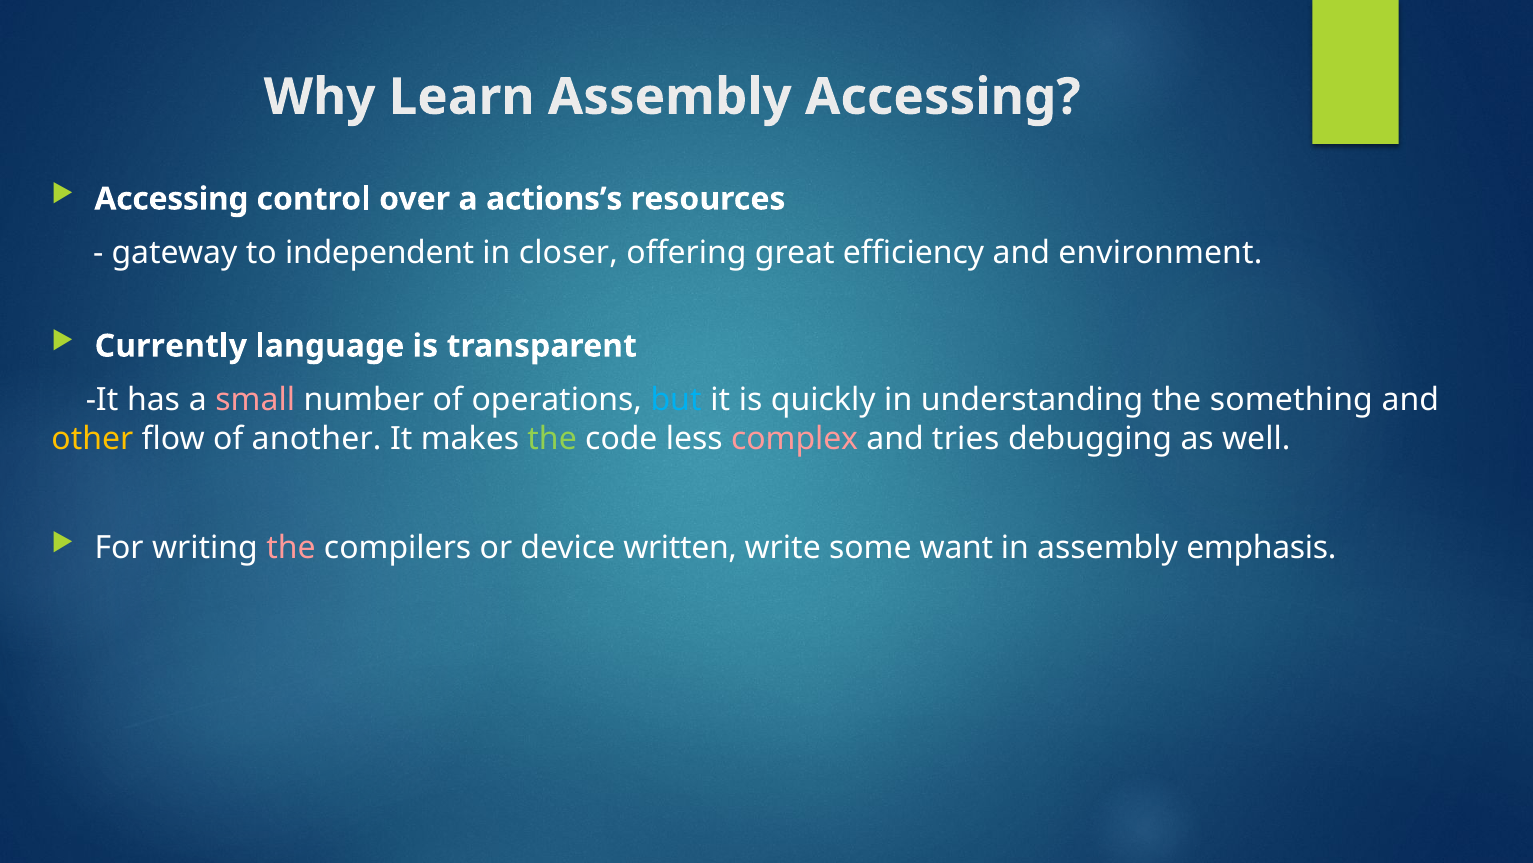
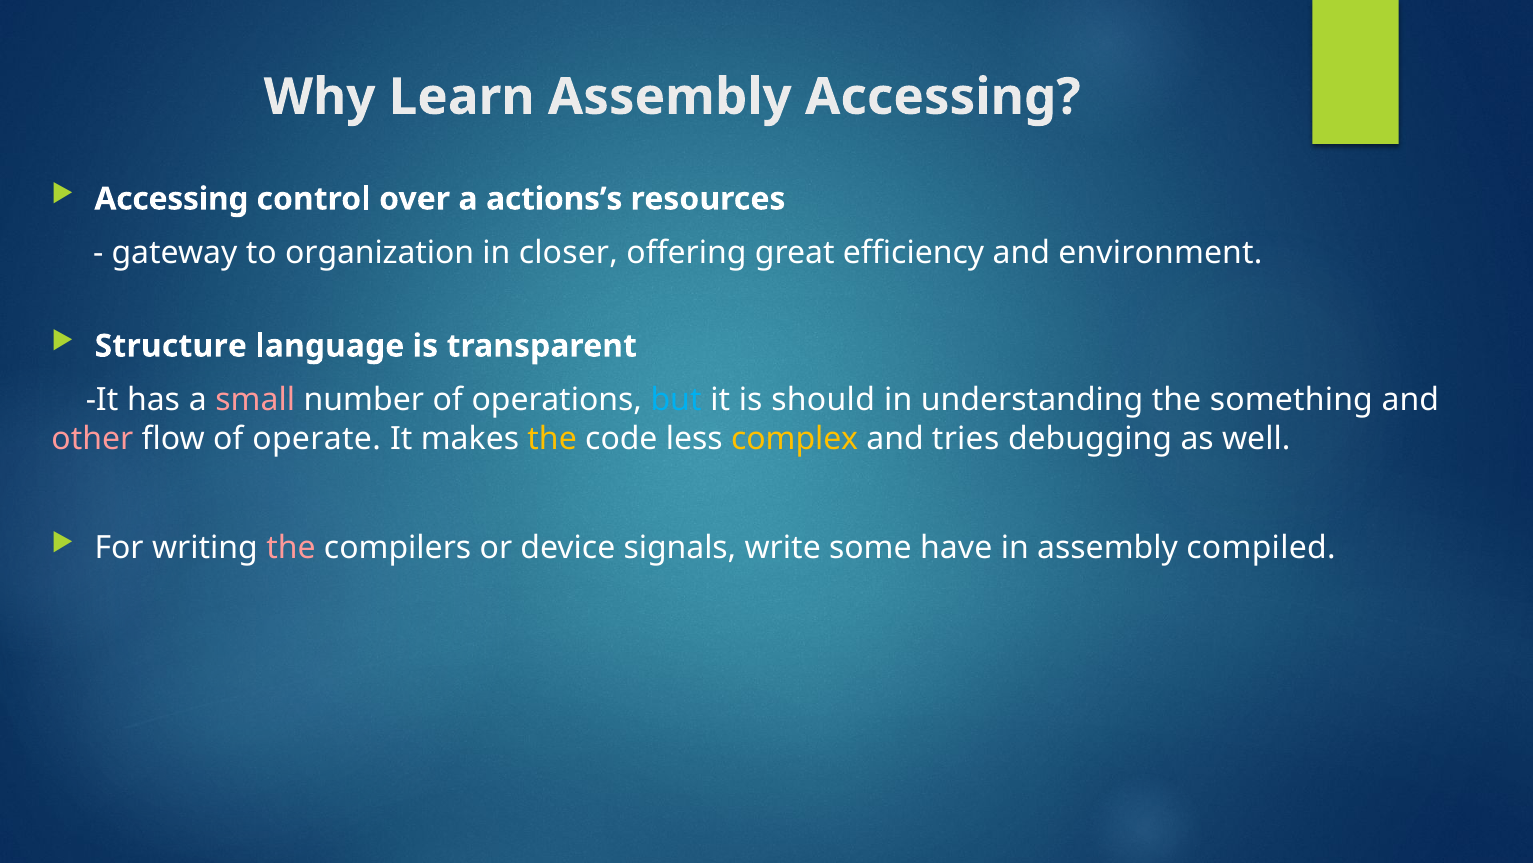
independent: independent -> organization
Currently: Currently -> Structure
quickly: quickly -> should
other colour: yellow -> pink
another: another -> operate
the at (552, 438) colour: light green -> yellow
complex colour: pink -> yellow
written: written -> signals
want: want -> have
emphasis: emphasis -> compiled
